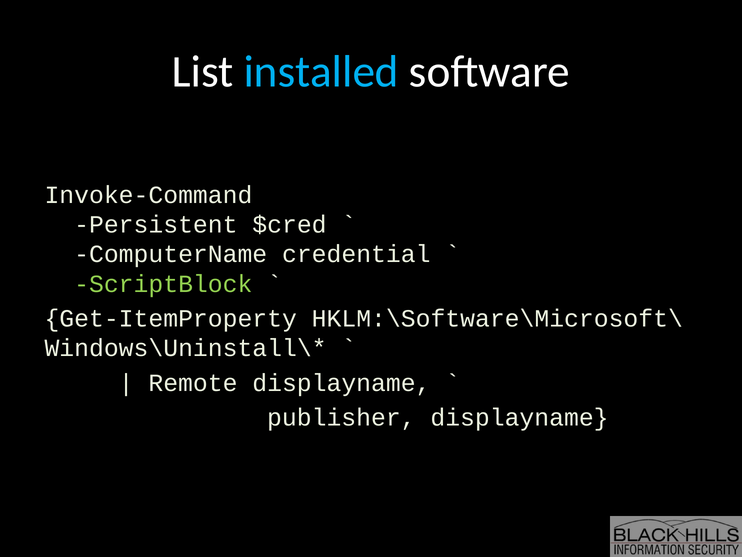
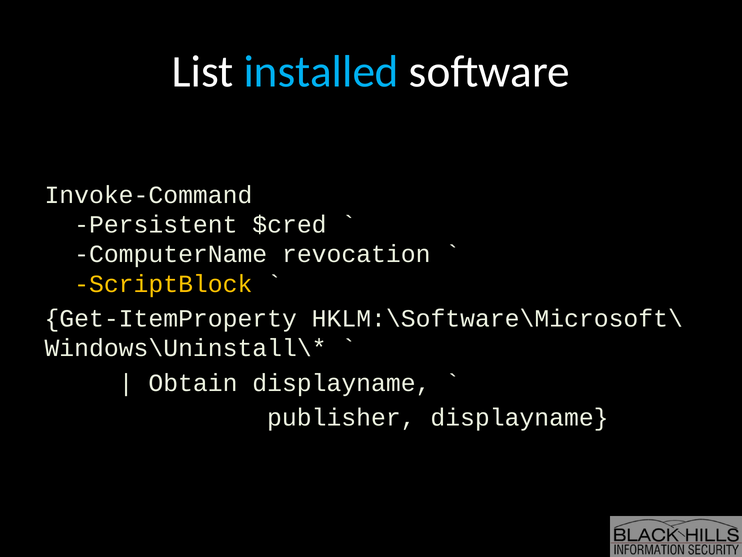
credential: credential -> revocation
ScriptBlock colour: light green -> yellow
Remote: Remote -> Obtain
